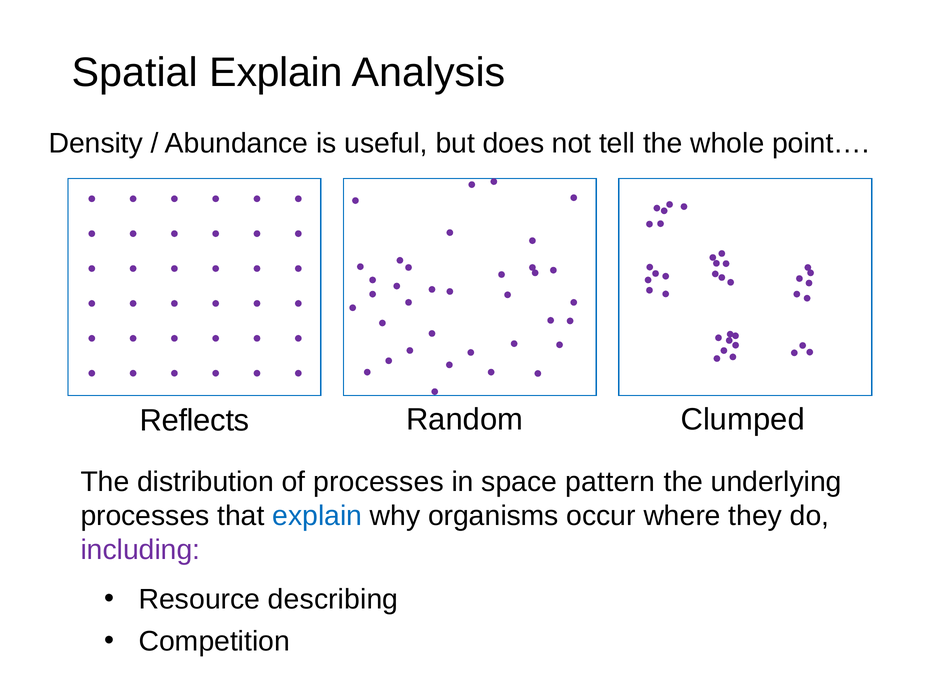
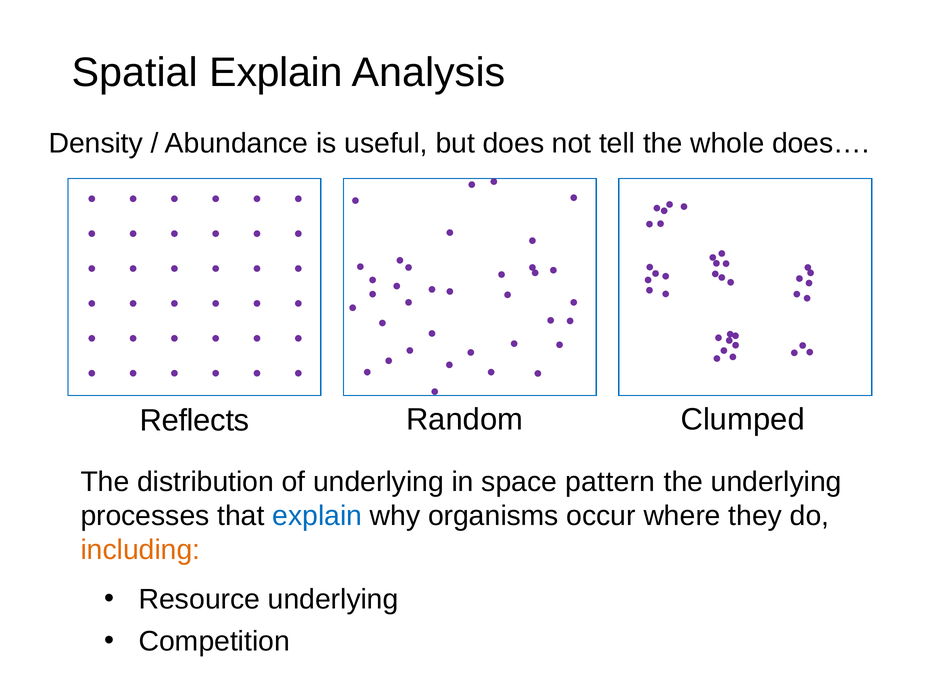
point…: point… -> does…
of processes: processes -> underlying
including colour: purple -> orange
Resource describing: describing -> underlying
